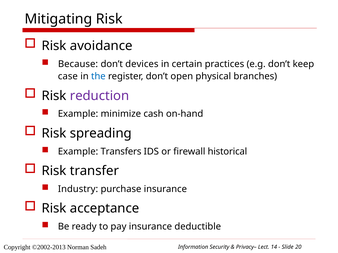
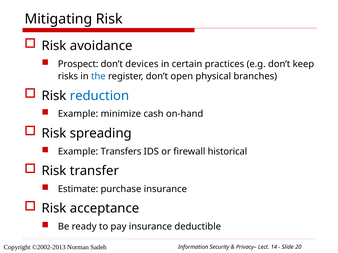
Because: Because -> Prospect
case: case -> risks
reduction colour: purple -> blue
Industry: Industry -> Estimate
